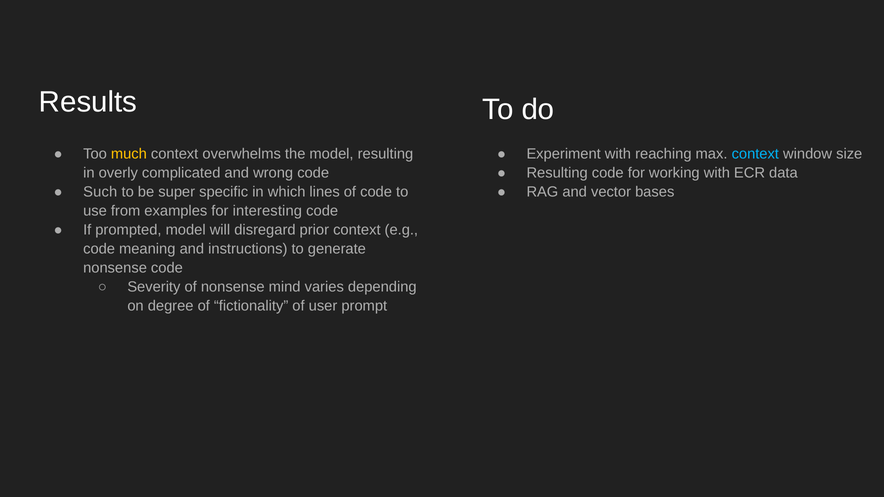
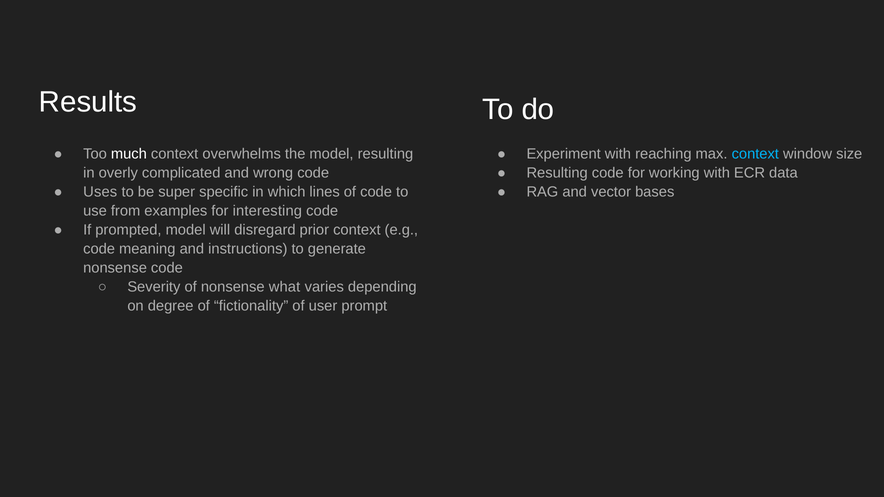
much colour: yellow -> white
Such: Such -> Uses
mind: mind -> what
